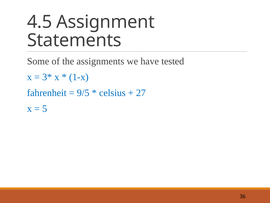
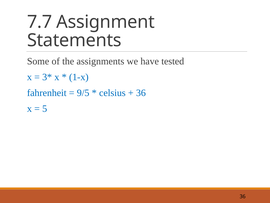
4.5: 4.5 -> 7.7
27 at (141, 93): 27 -> 36
